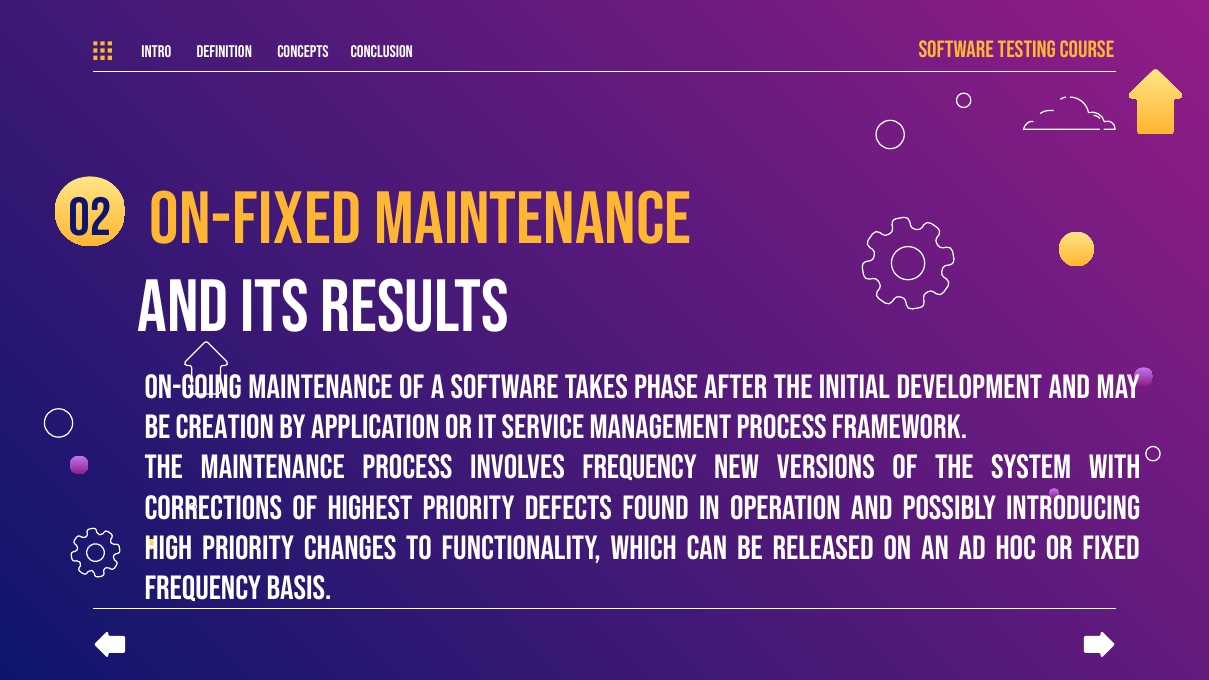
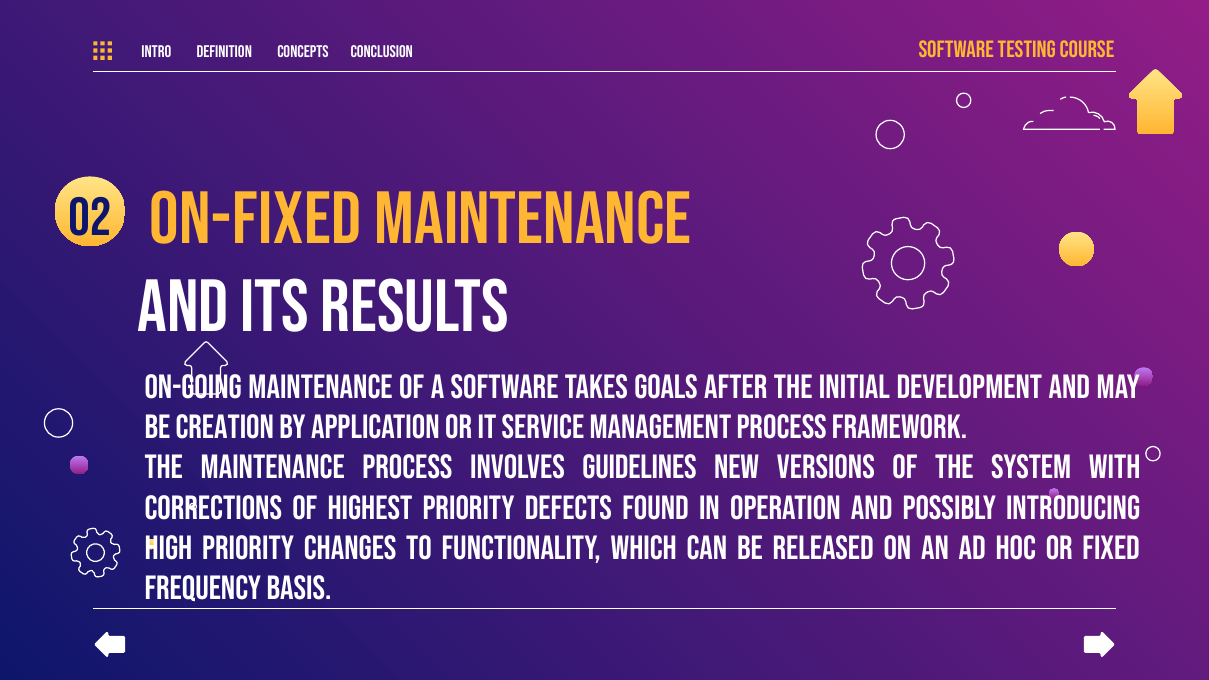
phase: phase -> goals
involves frequency: frequency -> guidelines
